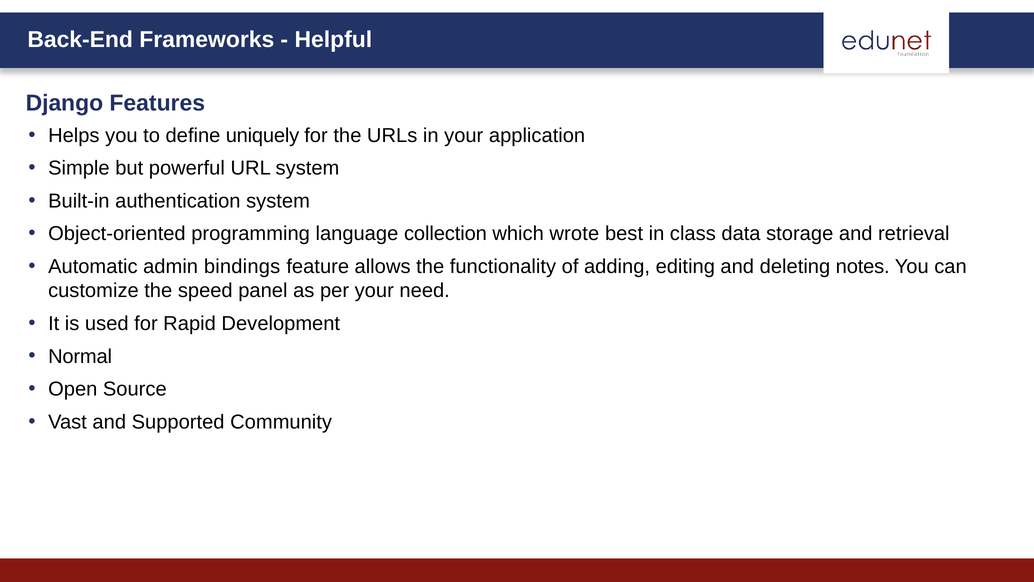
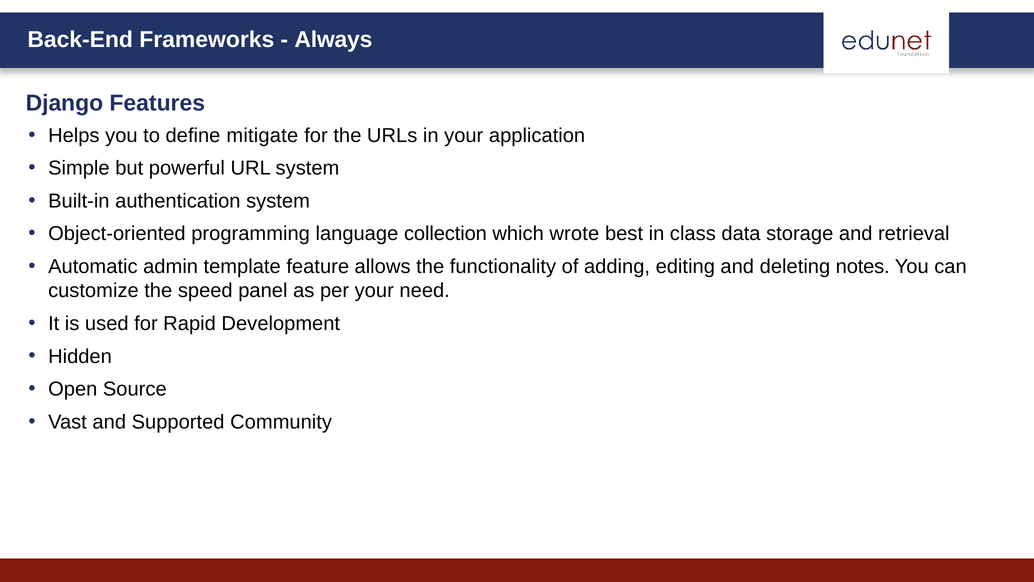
Helpful: Helpful -> Always
uniquely: uniquely -> mitigate
bindings: bindings -> template
Normal: Normal -> Hidden
